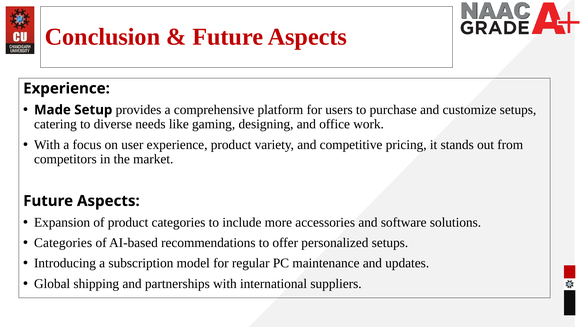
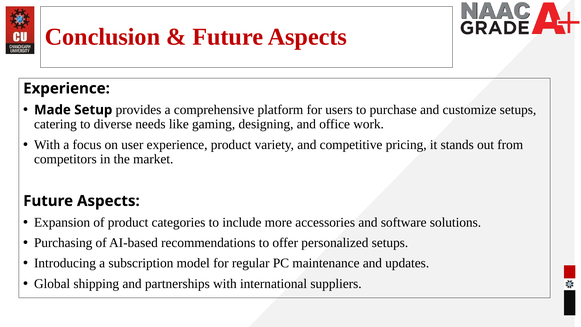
Categories at (63, 243): Categories -> Purchasing
